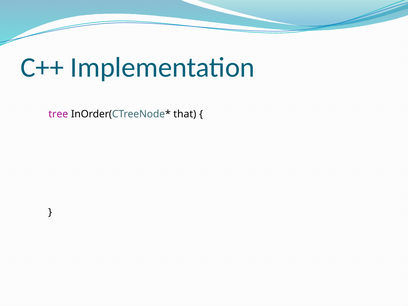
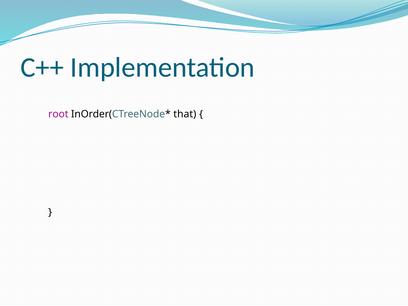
tree: tree -> root
